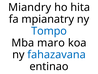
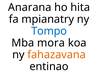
Miandry: Miandry -> Anarana
maro: maro -> mora
fahazavana colour: blue -> orange
